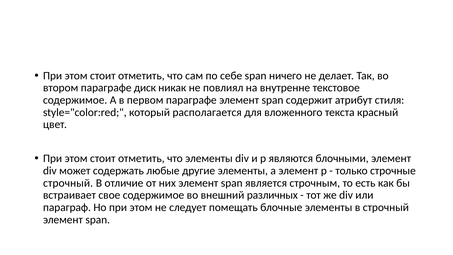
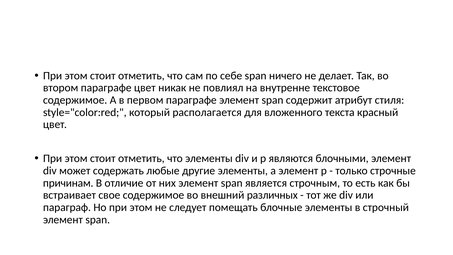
параграфе диск: диск -> цвет
строчный at (68, 183): строчный -> причинам
